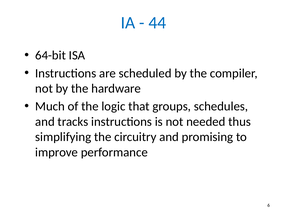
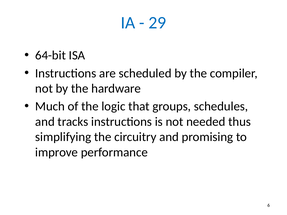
44: 44 -> 29
